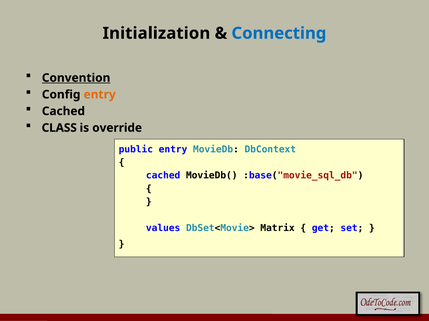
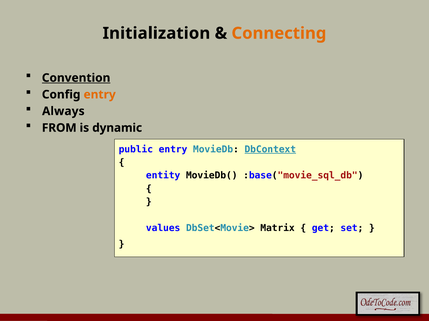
Connecting colour: blue -> orange
Cached at (63, 111): Cached -> Always
CLASS: CLASS -> FROM
override: override -> dynamic
DbContext underline: none -> present
cached at (163, 176): cached -> entity
